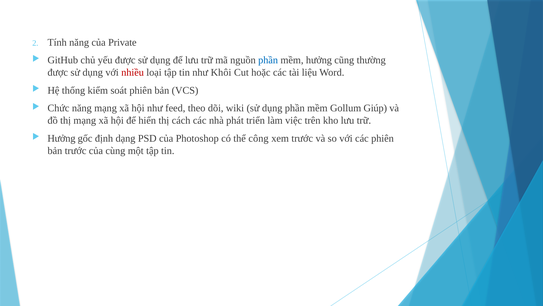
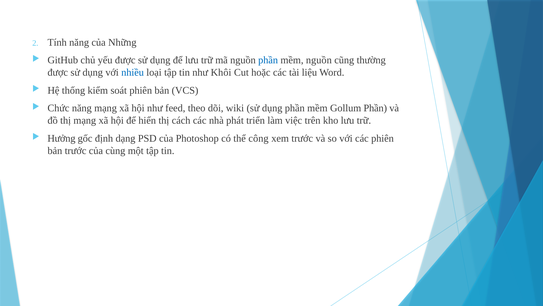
Private: Private -> Những
mềm hưởng: hưởng -> nguồn
nhiều colour: red -> blue
Gollum Giúp: Giúp -> Phần
